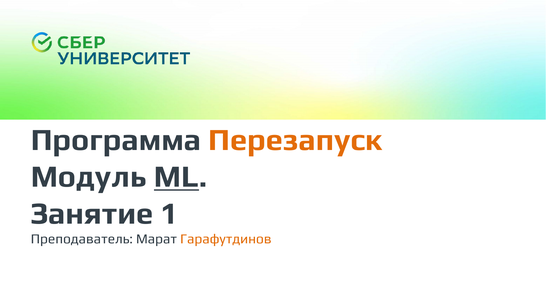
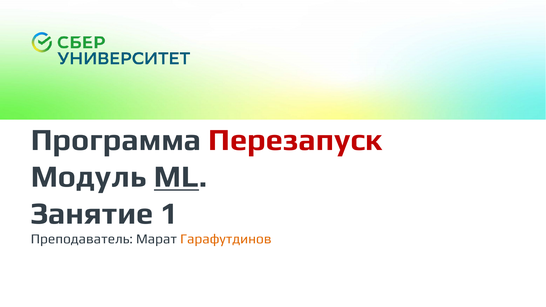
Перезапуск colour: orange -> red
